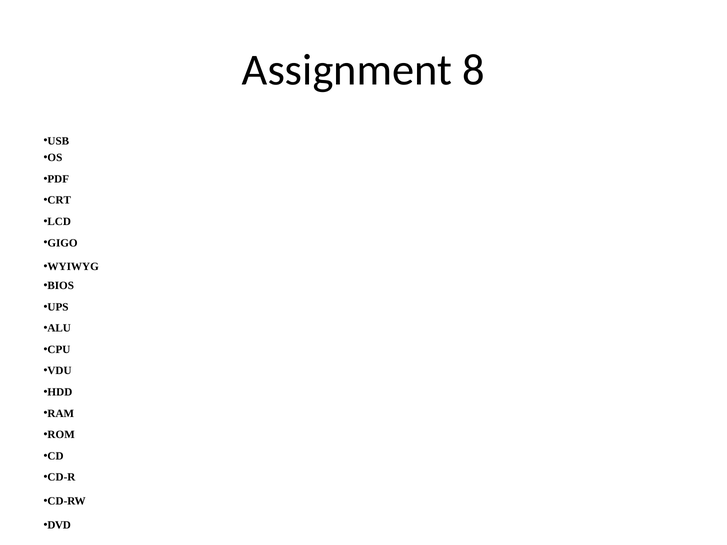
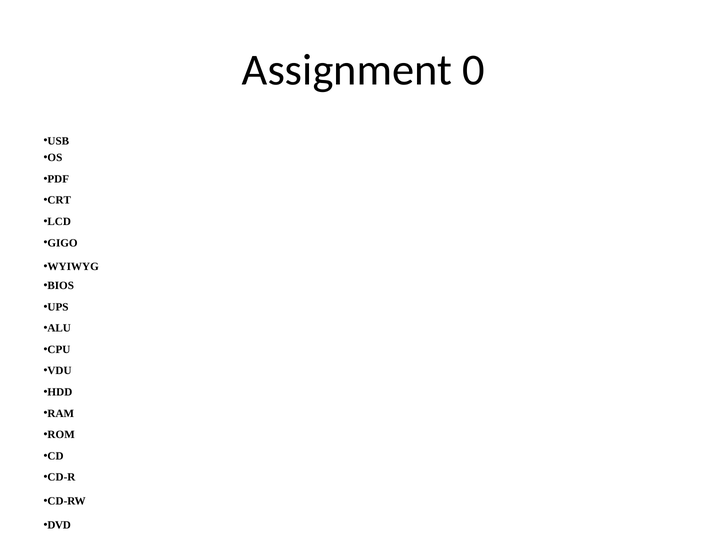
8: 8 -> 0
